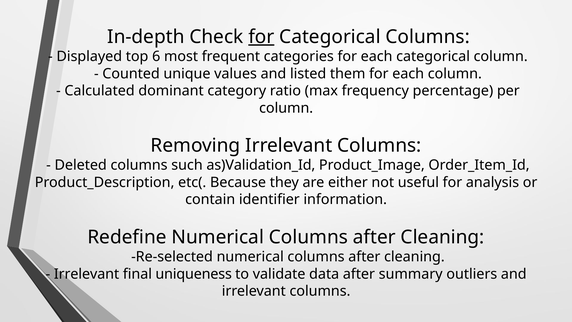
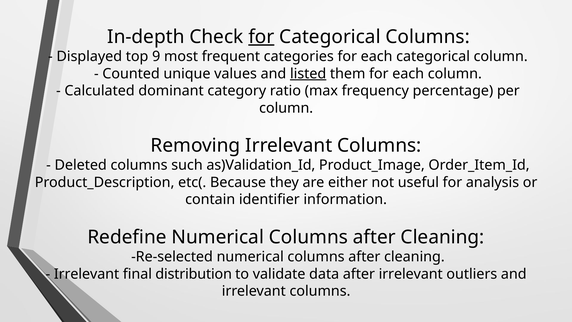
6: 6 -> 9
listed underline: none -> present
uniqueness: uniqueness -> distribution
after summary: summary -> irrelevant
